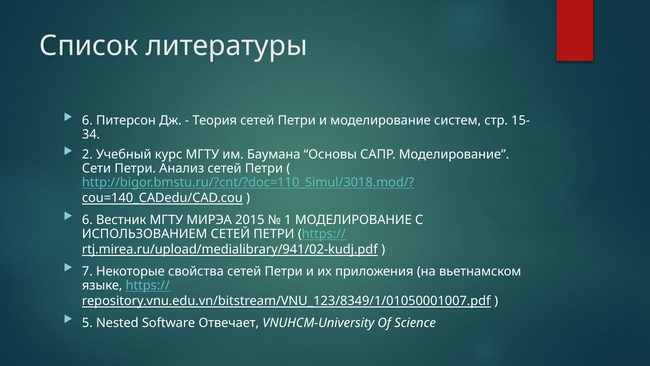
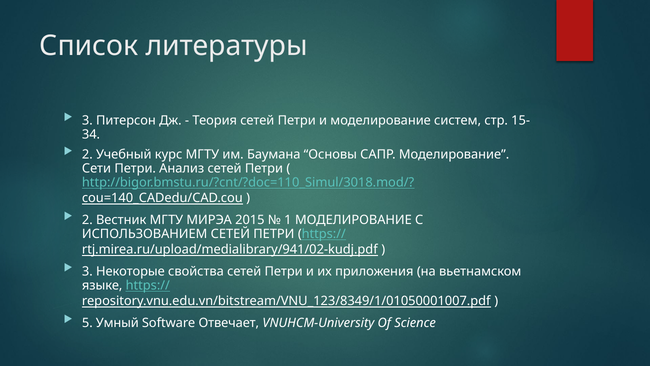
6 at (87, 121): 6 -> 3
6 at (87, 220): 6 -> 2
7 at (87, 271): 7 -> 3
Nested: Nested -> Умный
